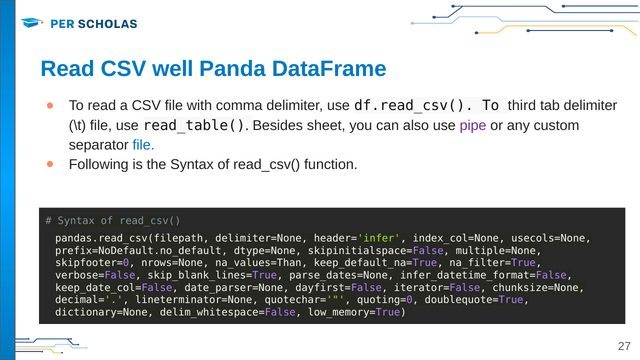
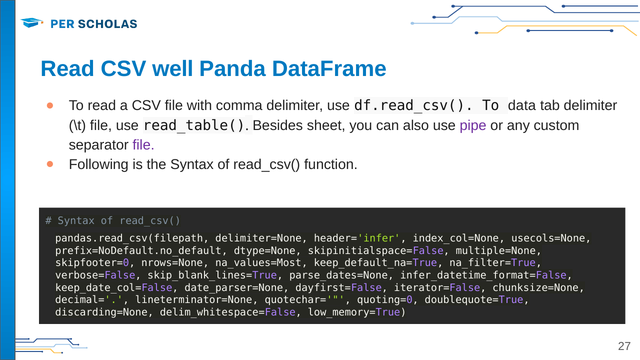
third: third -> data
file at (144, 145) colour: blue -> purple
na_values=Than: na_values=Than -> na_values=Most
dictionary=None: dictionary=None -> discarding=None
